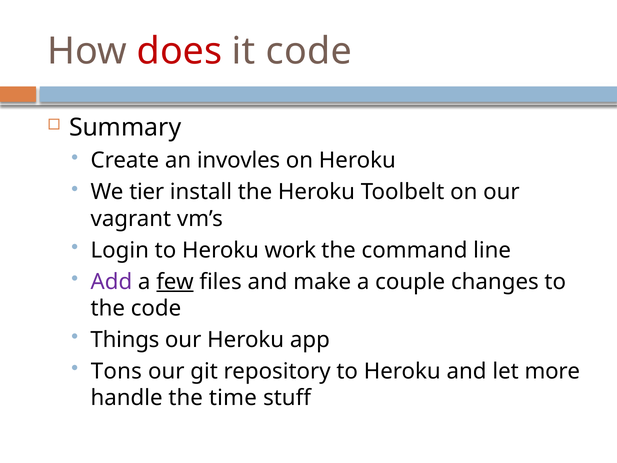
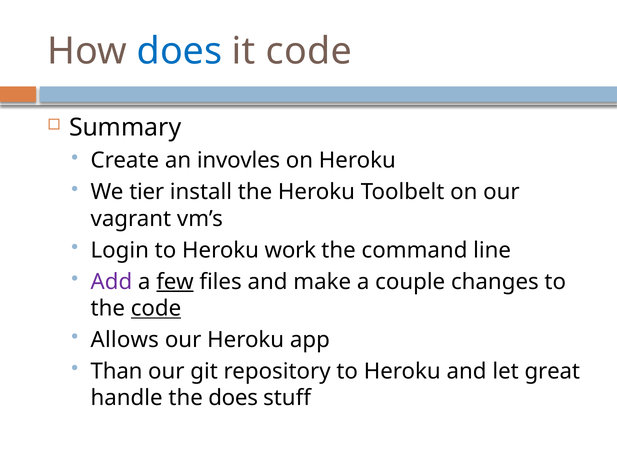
does at (180, 51) colour: red -> blue
code at (156, 308) underline: none -> present
Things: Things -> Allows
Tons: Tons -> Than
more: more -> great
the time: time -> does
